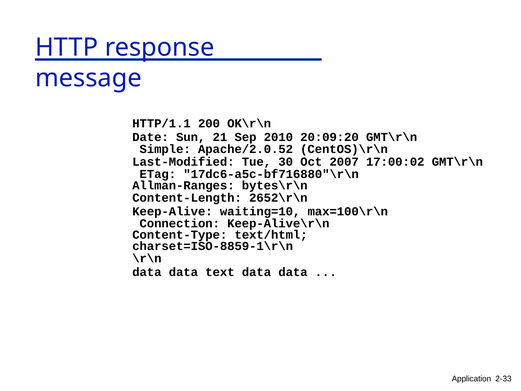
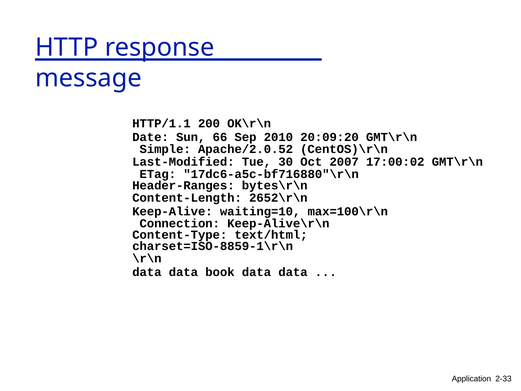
21: 21 -> 66
Allman-Ranges: Allman-Ranges -> Header-Ranges
text: text -> book
